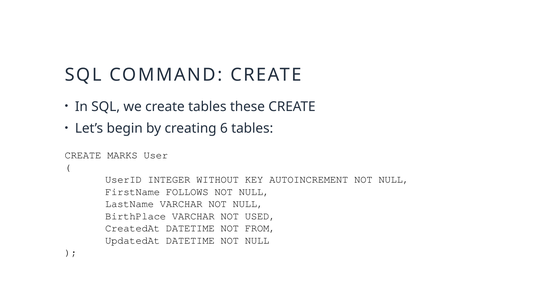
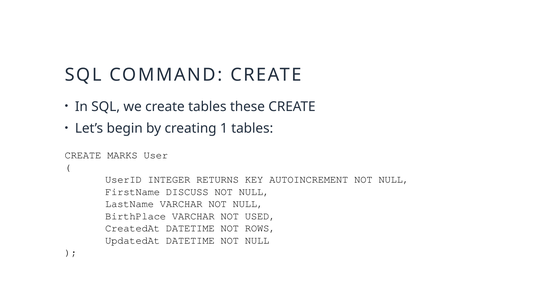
6: 6 -> 1
WITHOUT: WITHOUT -> RETURNS
FOLLOWS: FOLLOWS -> DISCUSS
FROM: FROM -> ROWS
